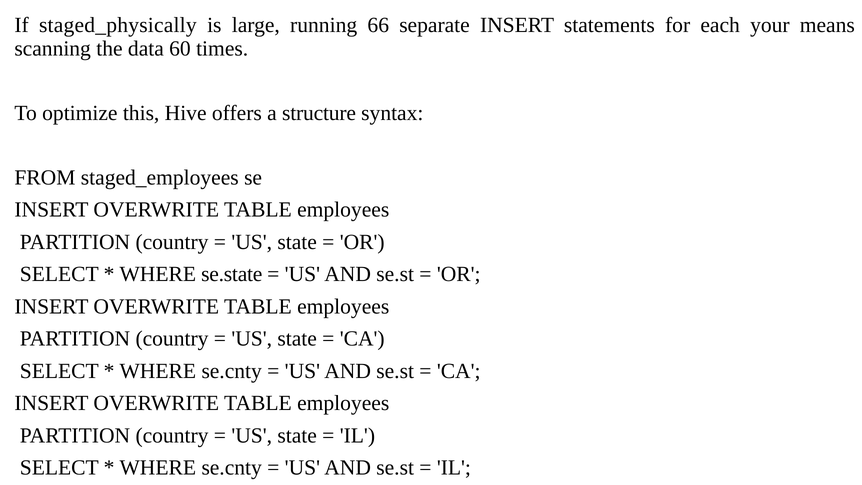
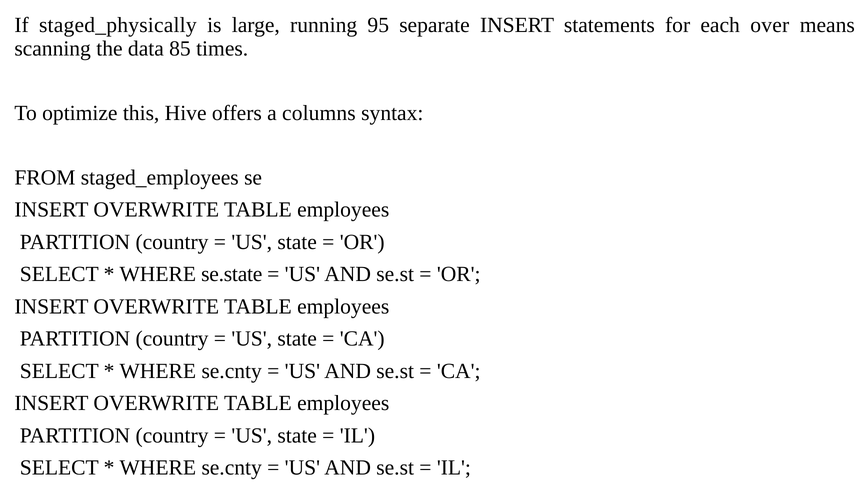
66: 66 -> 95
your: your -> over
60: 60 -> 85
structure: structure -> columns
